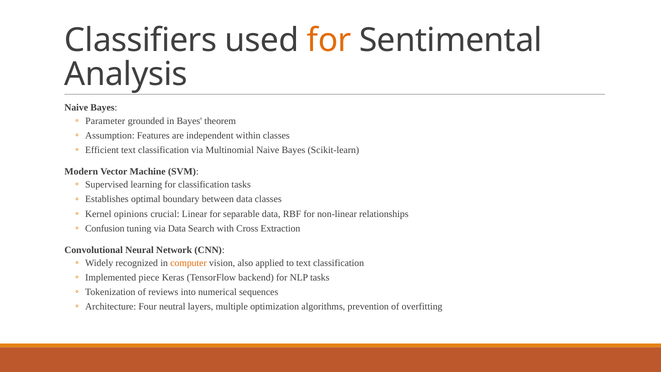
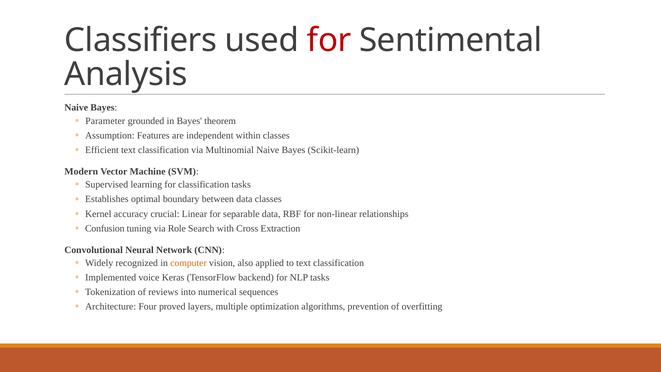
for at (329, 40) colour: orange -> red
opinions: opinions -> accuracy
via Data: Data -> Role
piece: piece -> voice
neutral: neutral -> proved
